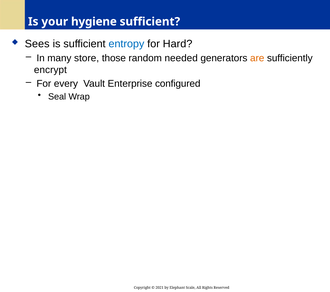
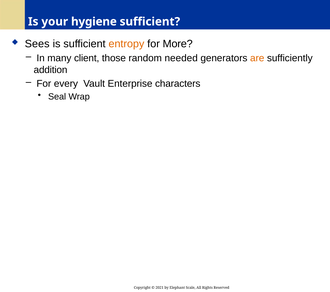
entropy colour: blue -> orange
Hard: Hard -> More
store: store -> client
encrypt: encrypt -> addition
configured: configured -> characters
